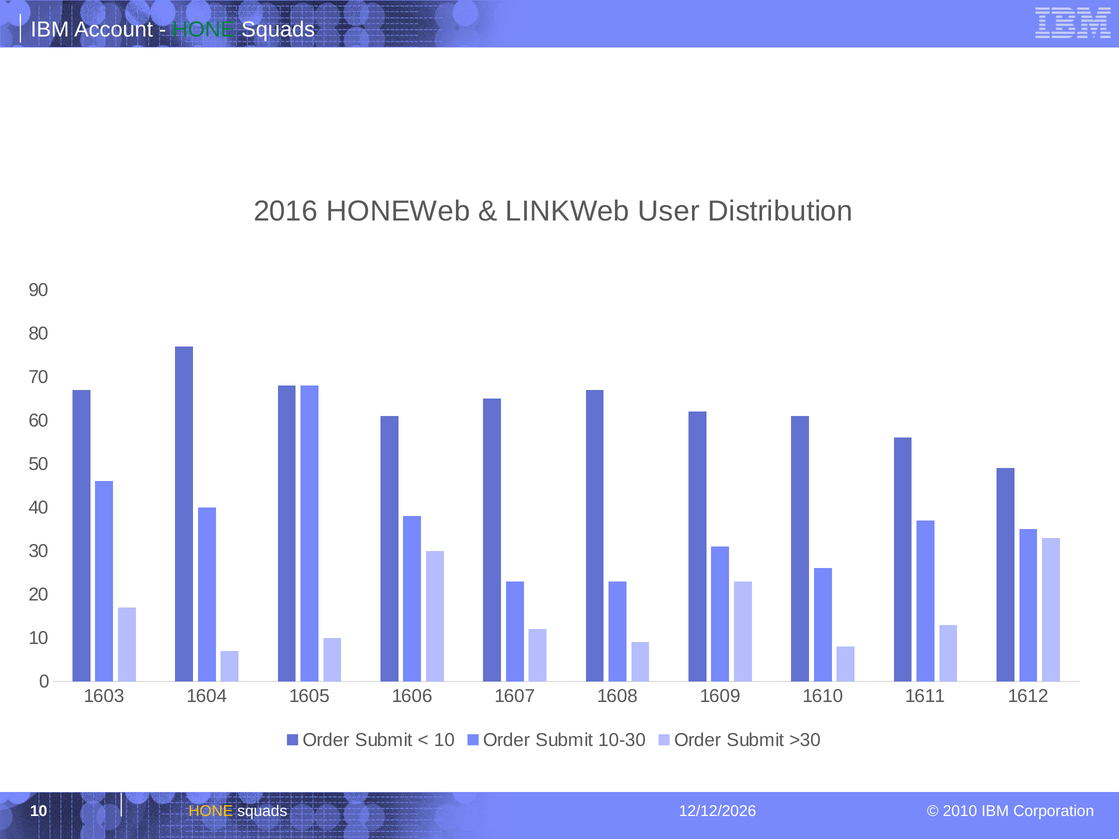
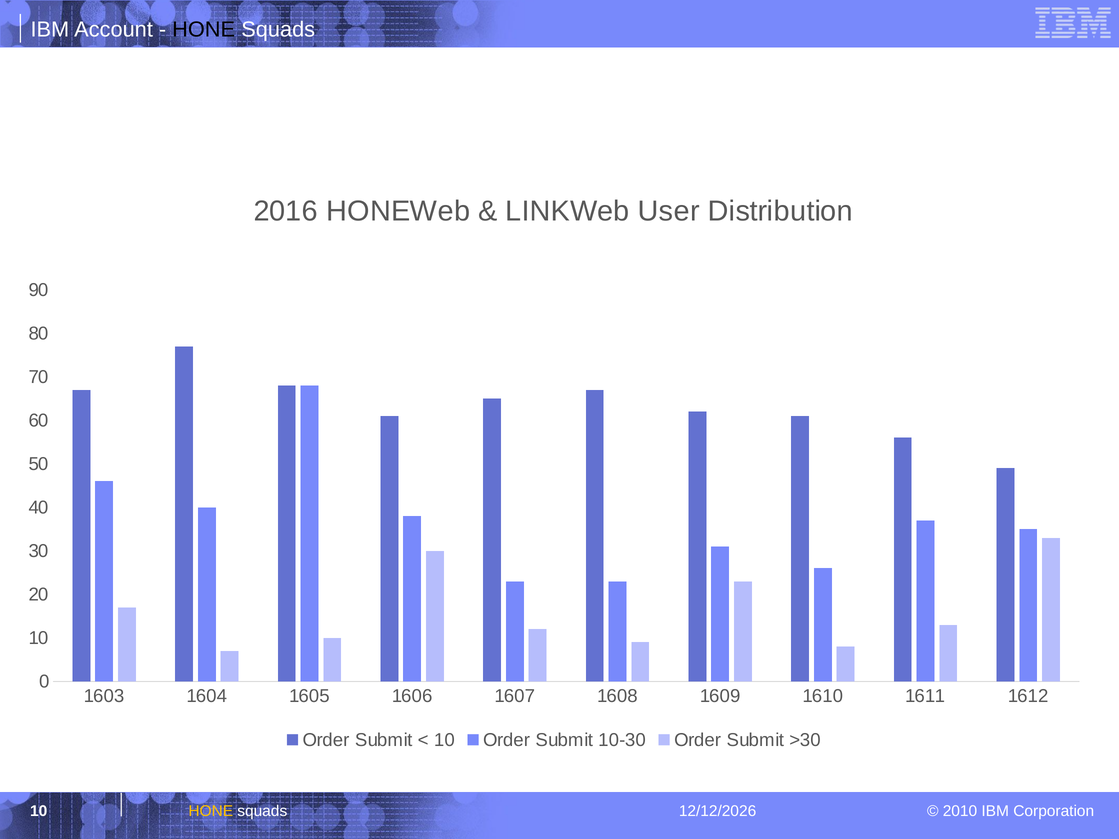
HONE at (204, 30) colour: green -> black
